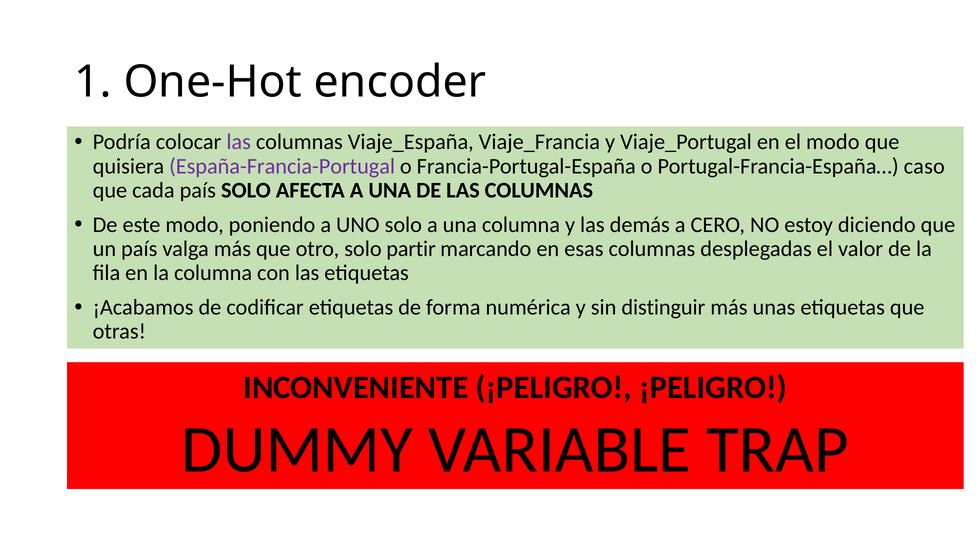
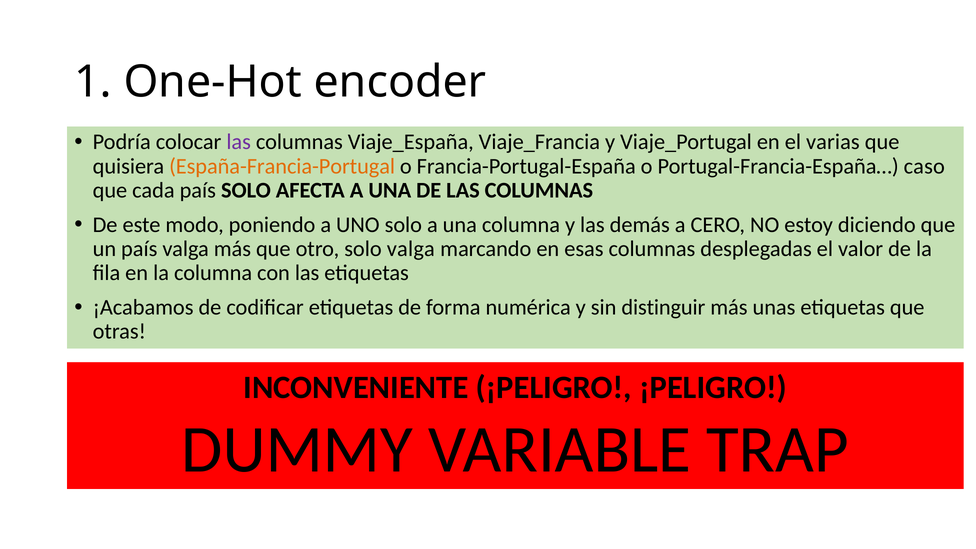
el modo: modo -> varias
España-Francia-Portugal colour: purple -> orange
solo partir: partir -> valga
